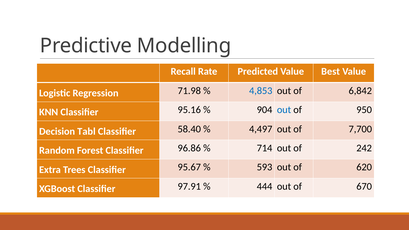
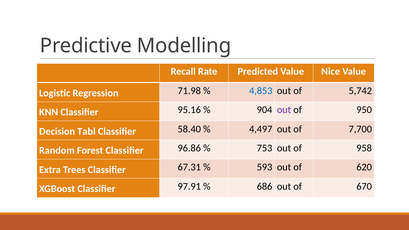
Best: Best -> Nice
6,842: 6,842 -> 5,742
out at (284, 110) colour: blue -> purple
714: 714 -> 753
242: 242 -> 958
95.67: 95.67 -> 67.31
444: 444 -> 686
